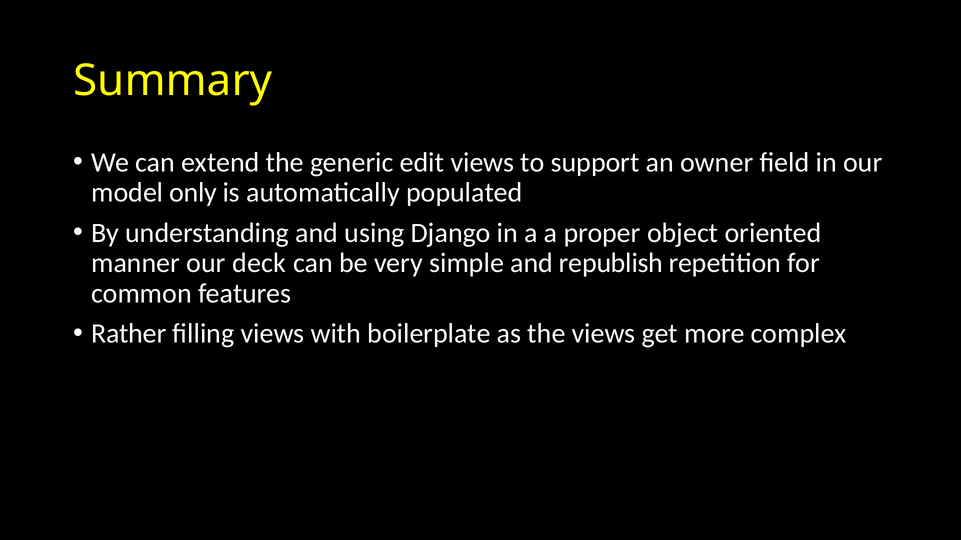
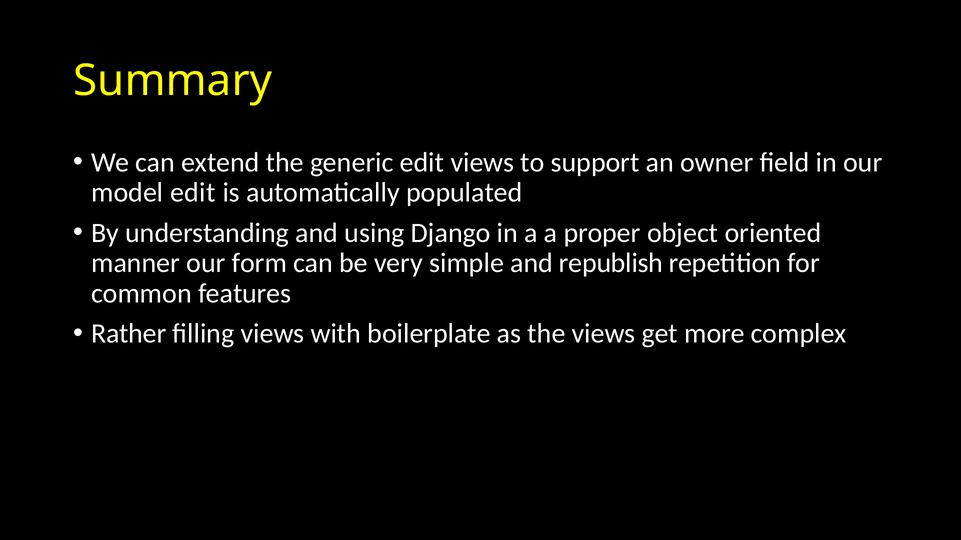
model only: only -> edit
deck: deck -> form
